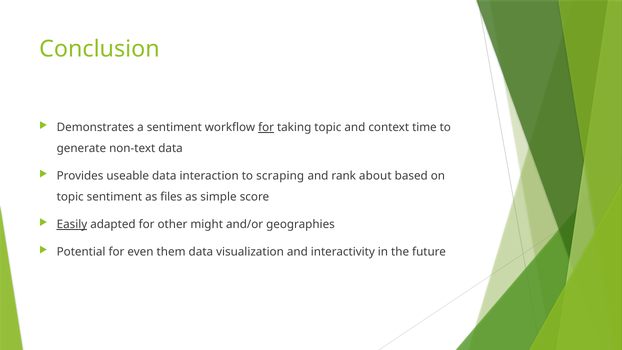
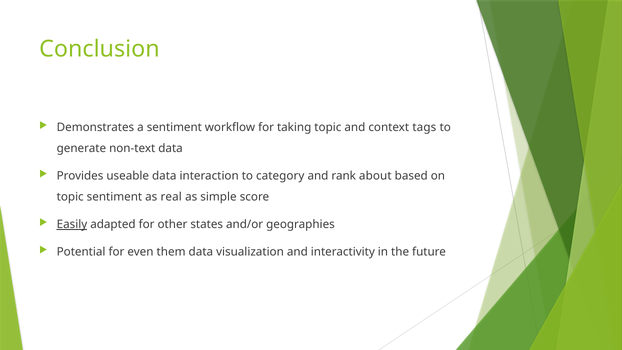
for at (266, 127) underline: present -> none
time: time -> tags
scraping: scraping -> category
files: files -> real
might: might -> states
